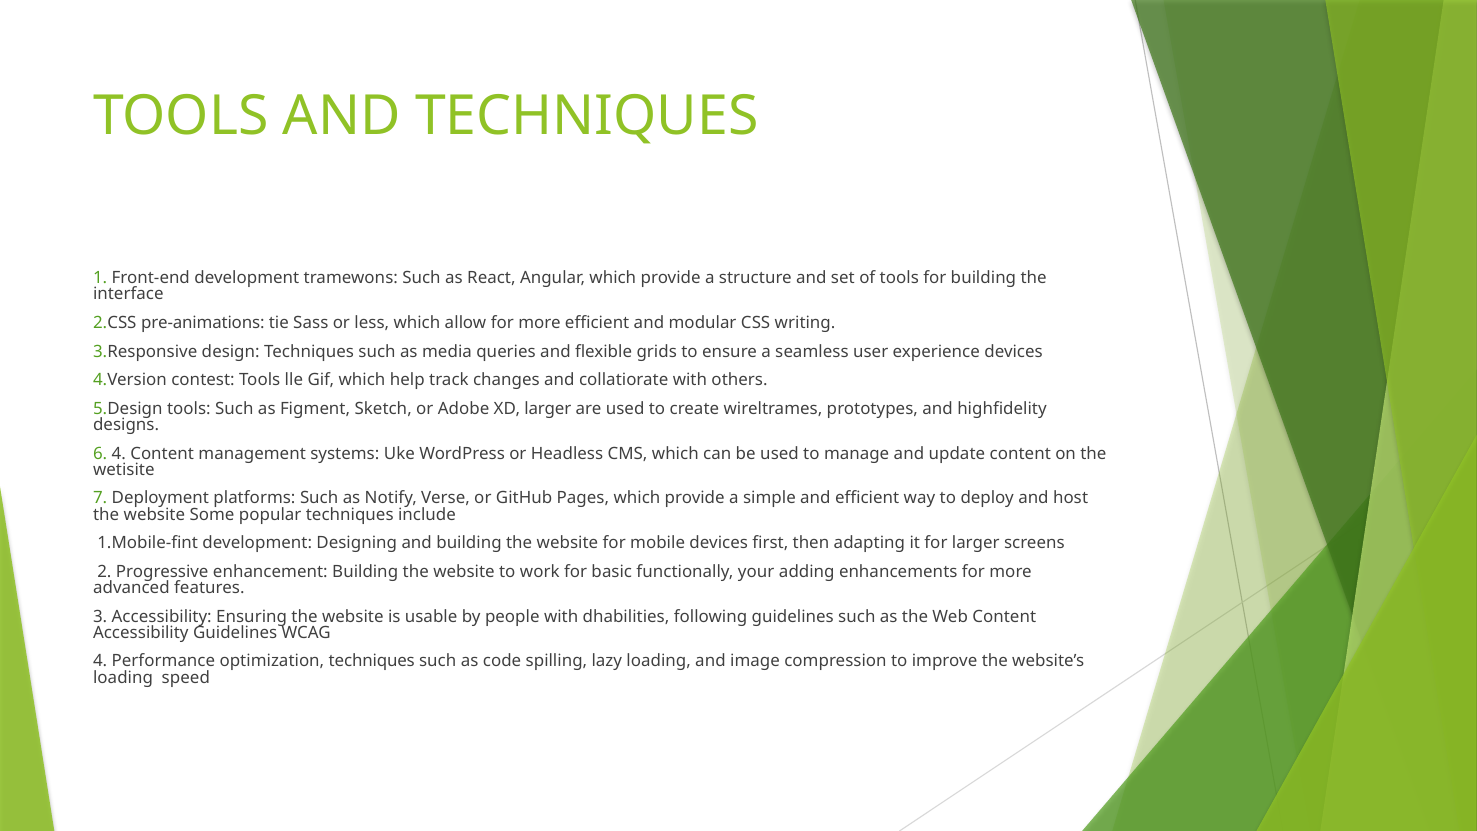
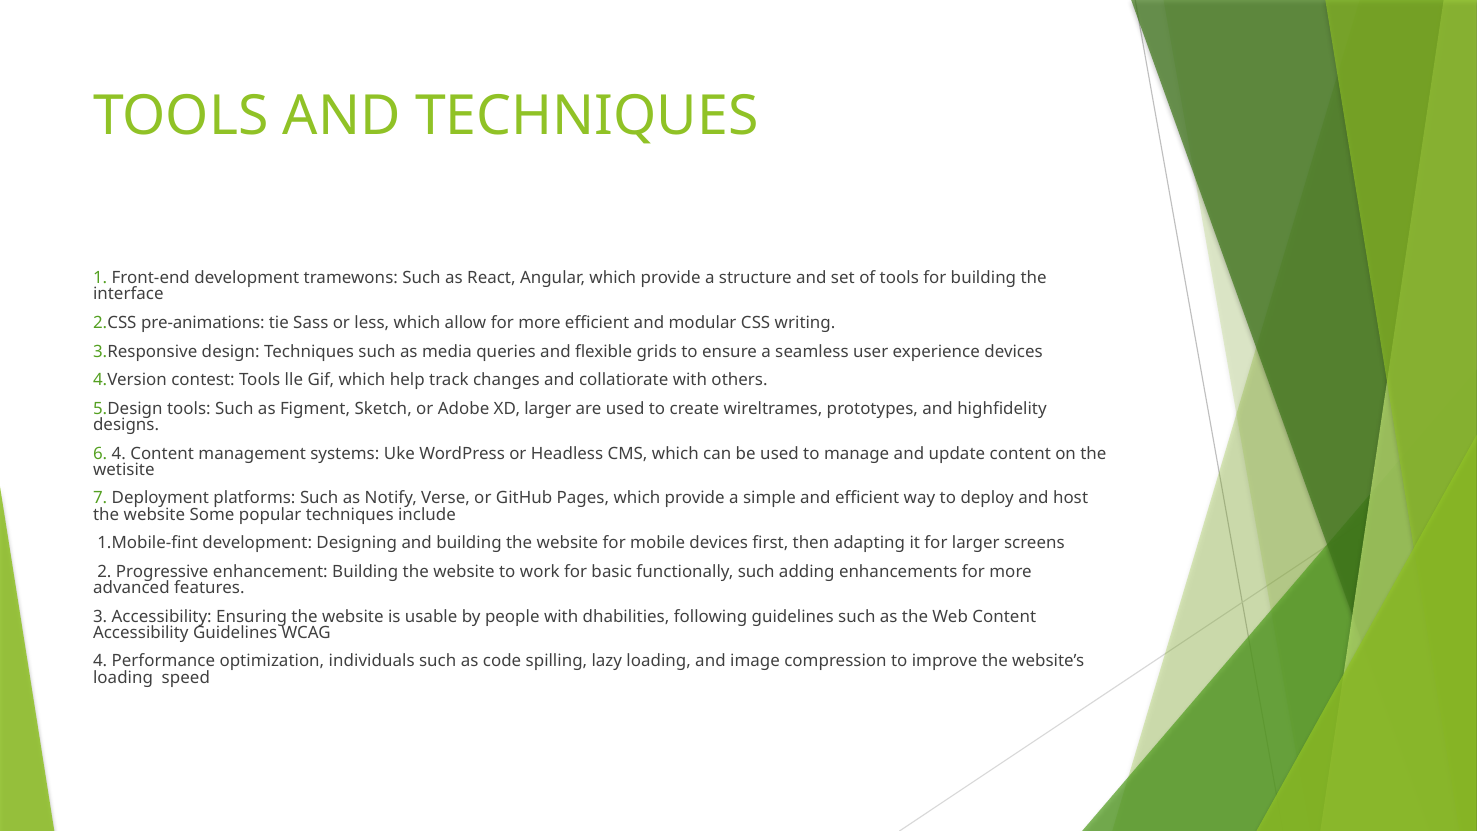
functionally your: your -> such
optimization techniques: techniques -> individuals
